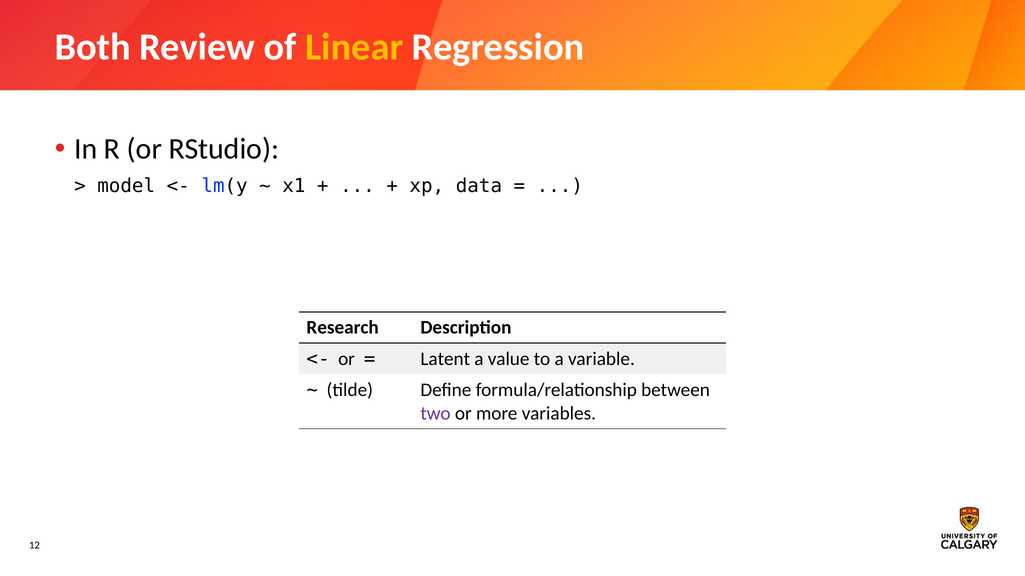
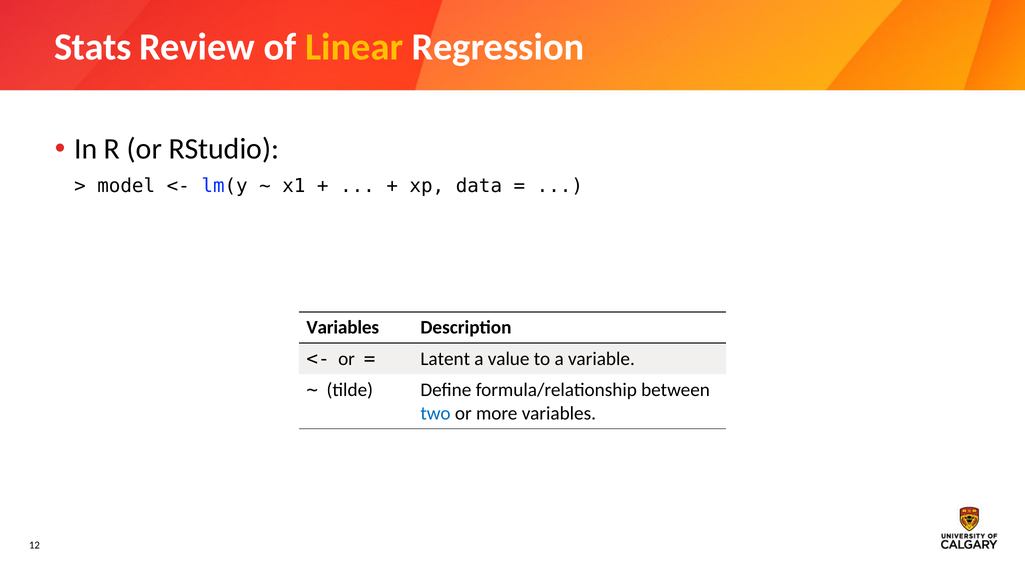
Both: Both -> Stats
Research at (343, 328): Research -> Variables
two colour: purple -> blue
